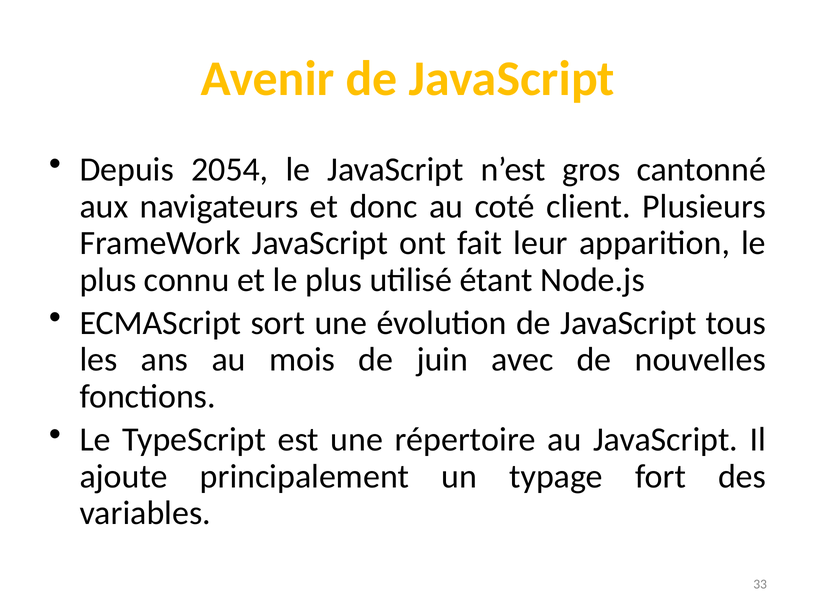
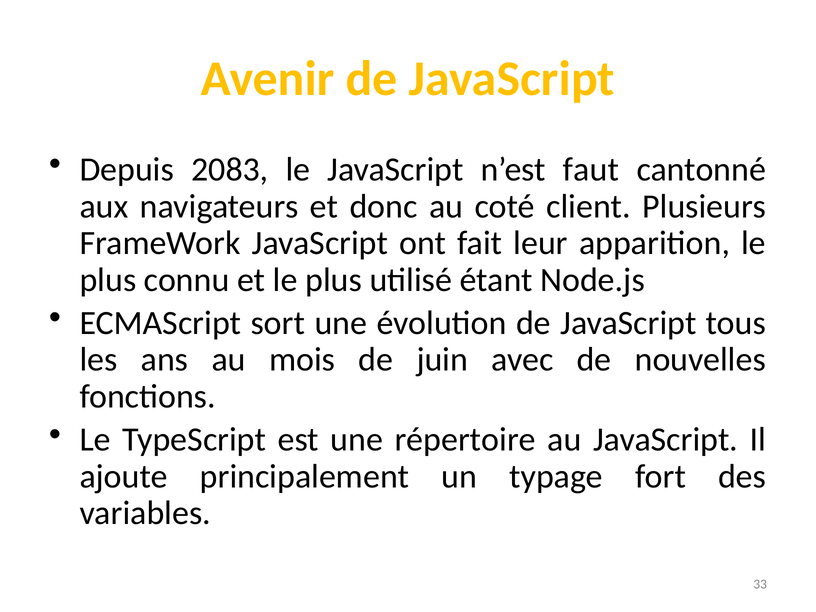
2054: 2054 -> 2083
gros: gros -> faut
